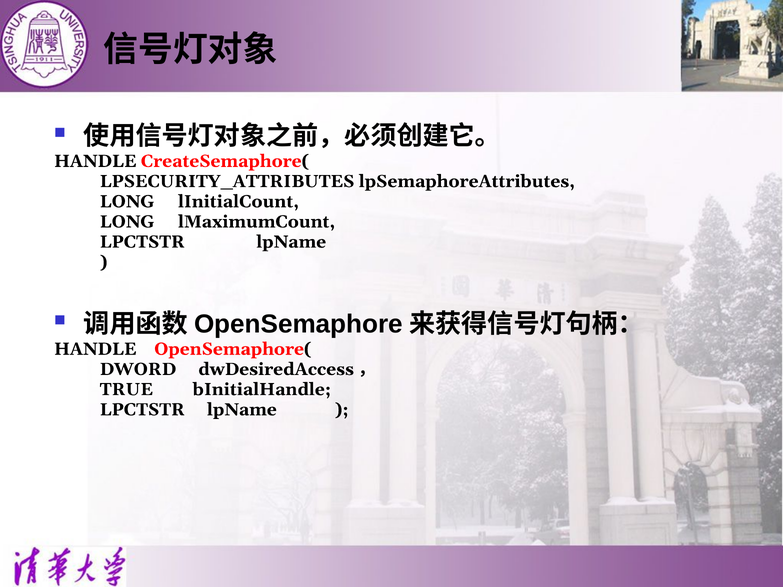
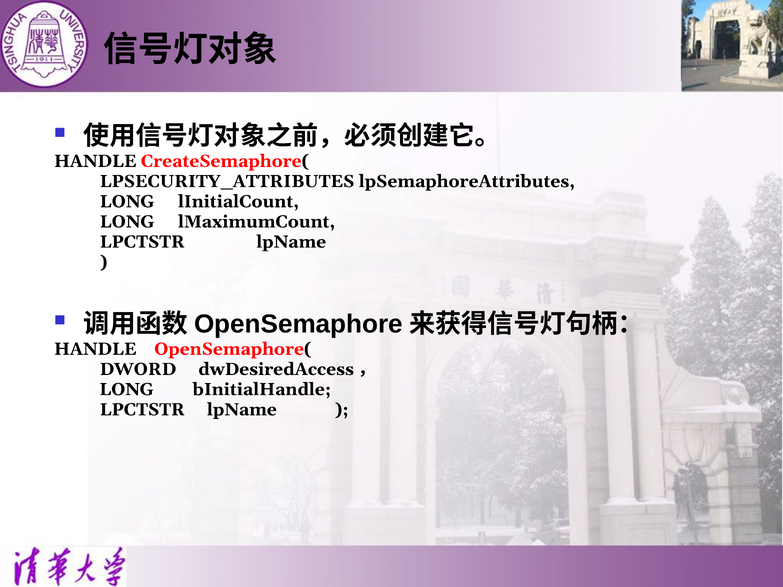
TRUE at (126, 390): TRUE -> LONG
